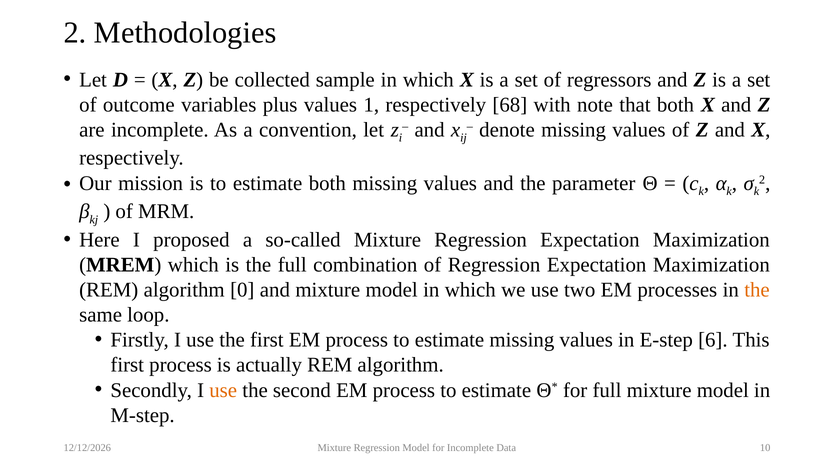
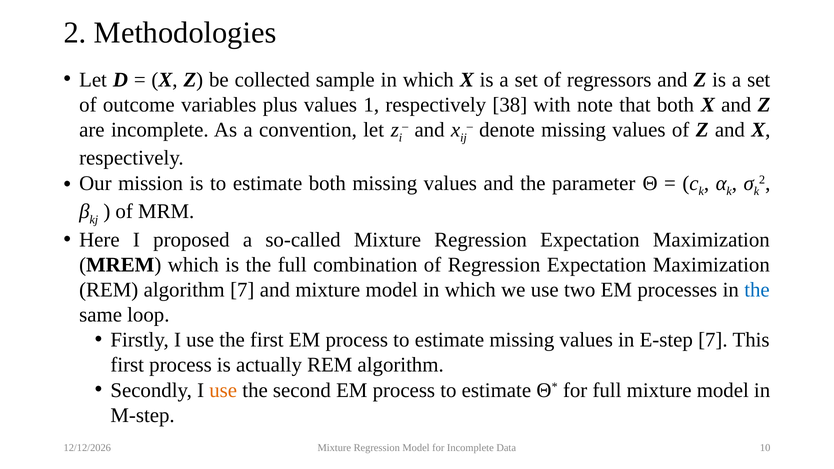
68: 68 -> 38
algorithm 0: 0 -> 7
the at (757, 290) colour: orange -> blue
E-step 6: 6 -> 7
